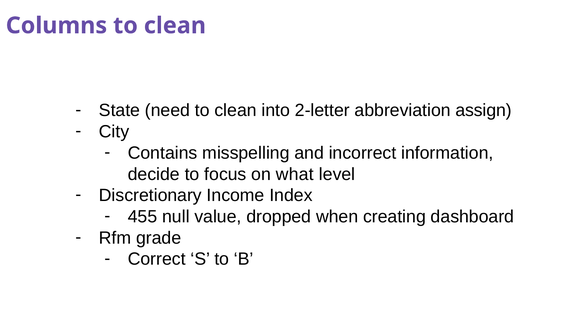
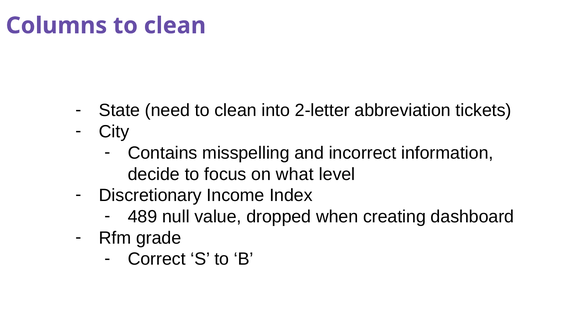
assign: assign -> tickets
455: 455 -> 489
